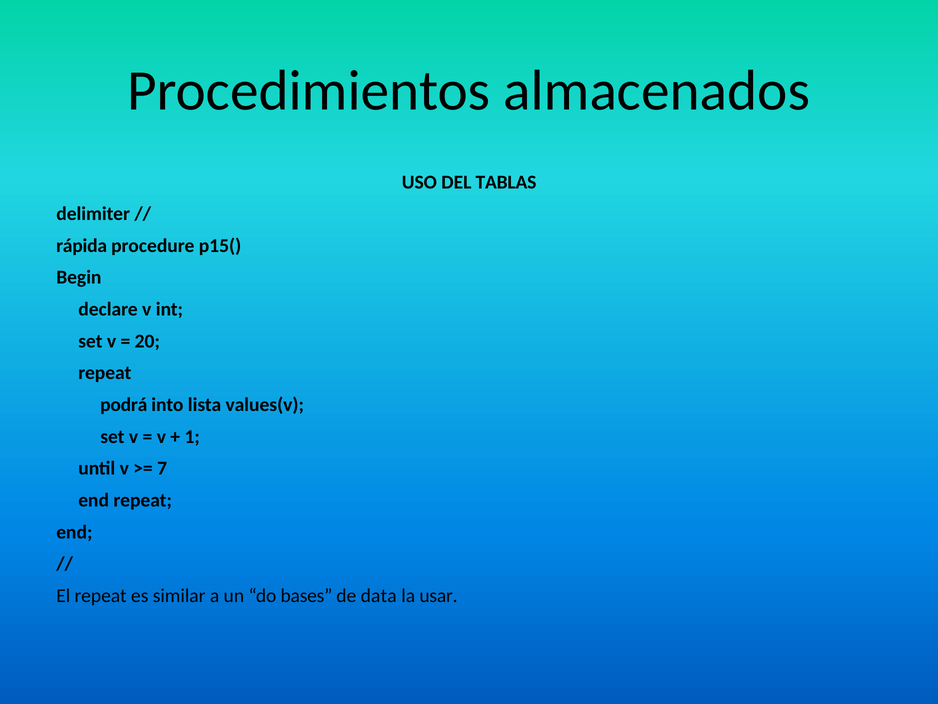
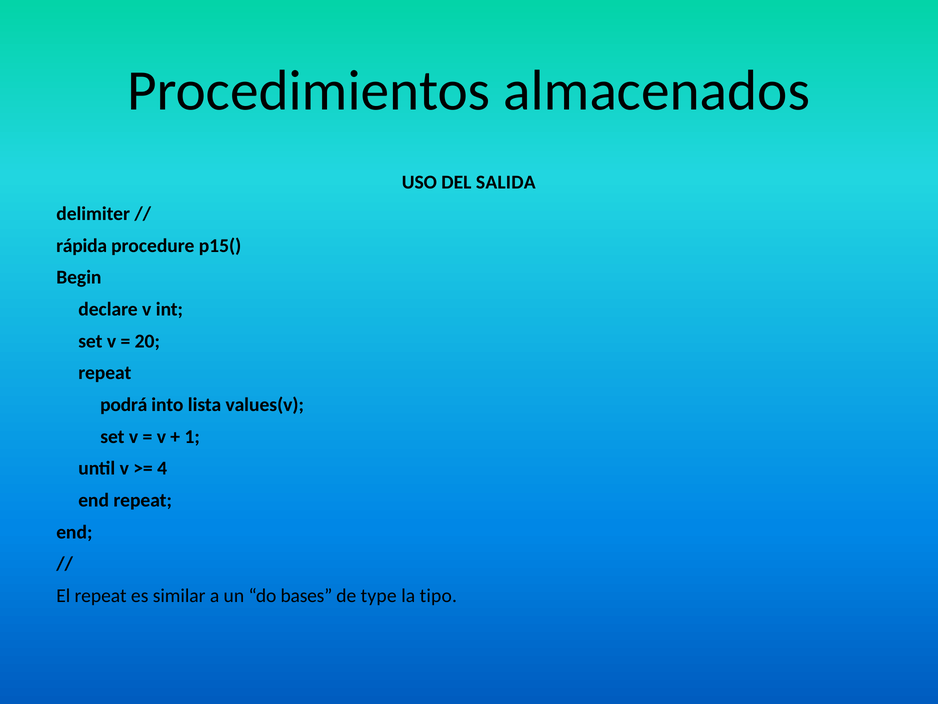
TABLAS: TABLAS -> SALIDA
7: 7 -> 4
data: data -> type
usar: usar -> tipo
